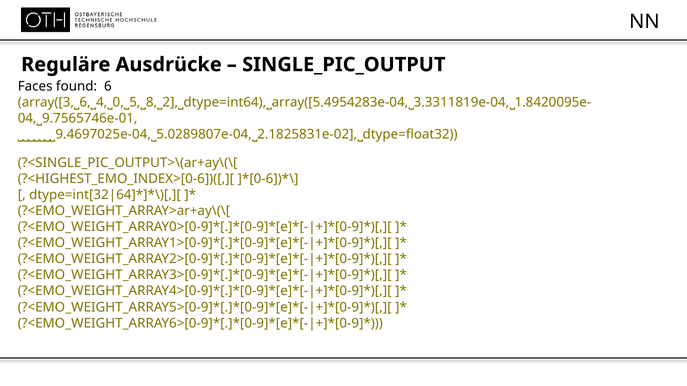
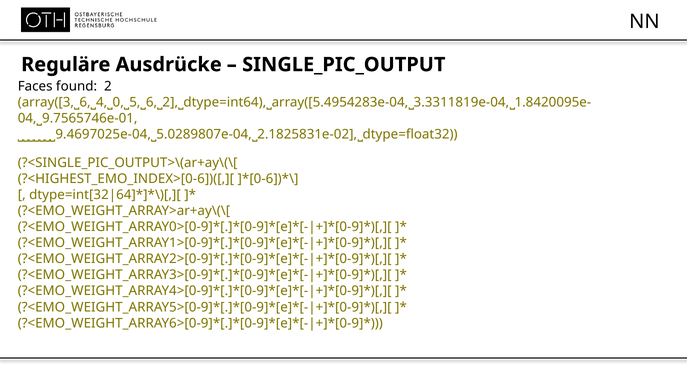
found 6: 6 -> 2
8 at (151, 102): 8 -> 6
